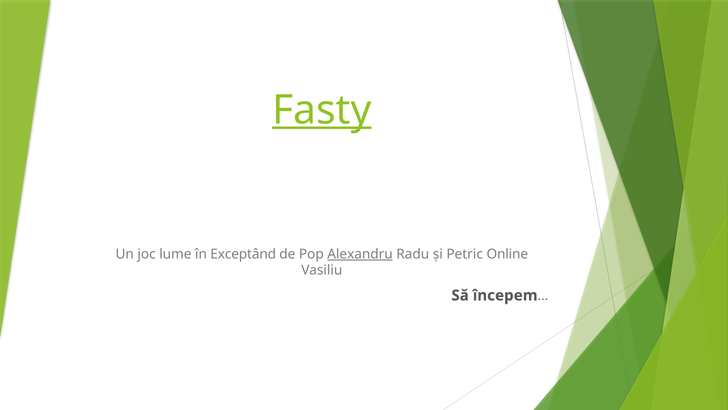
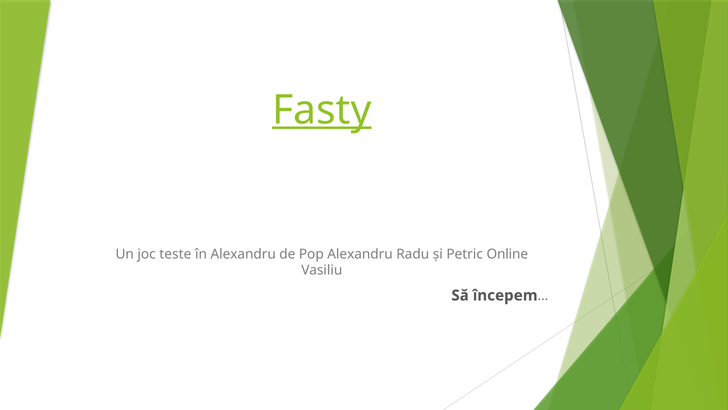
lume: lume -> teste
în Exceptând: Exceptând -> Alexandru
Alexandru at (360, 254) underline: present -> none
